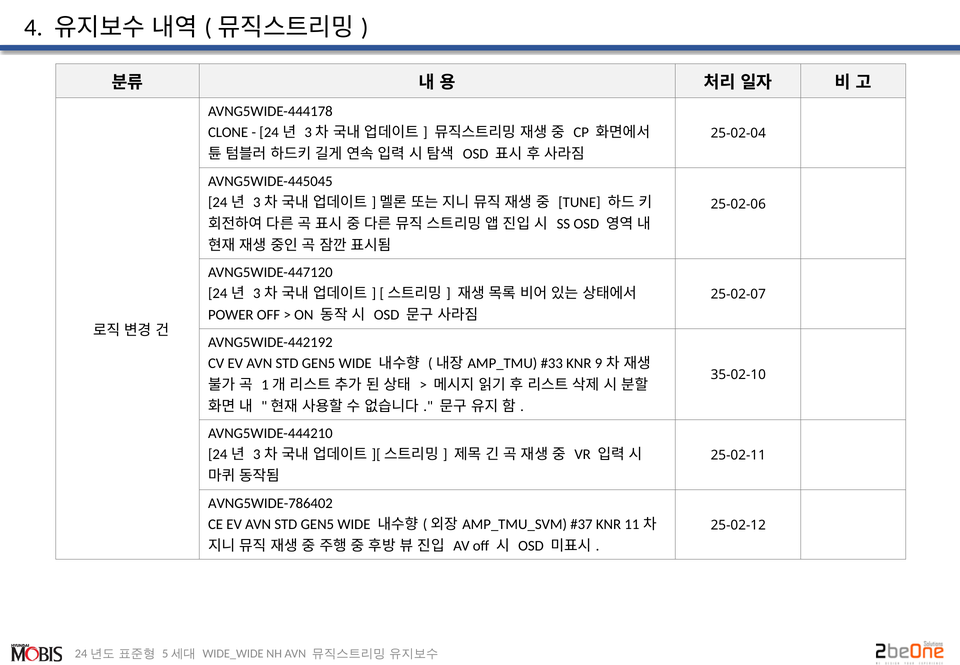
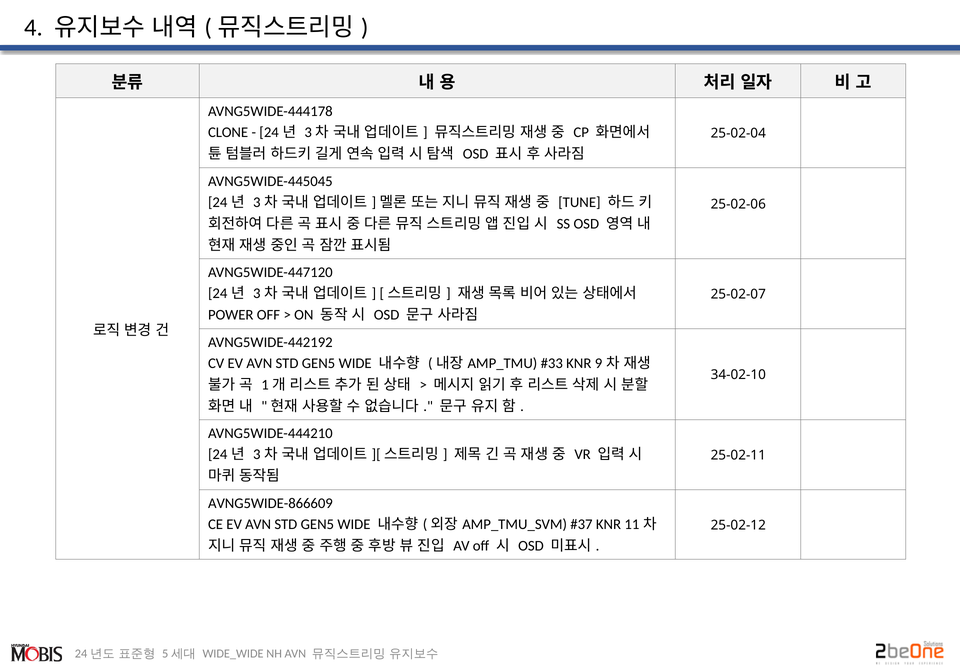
35-02-10: 35-02-10 -> 34-02-10
AVNG5WIDE-786402: AVNG5WIDE-786402 -> AVNG5WIDE-866609
